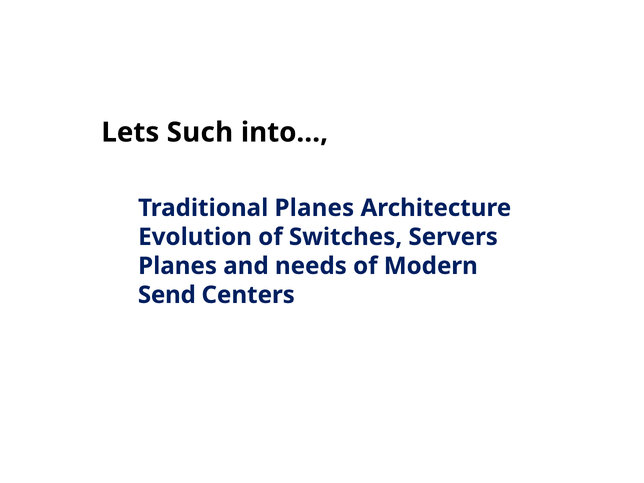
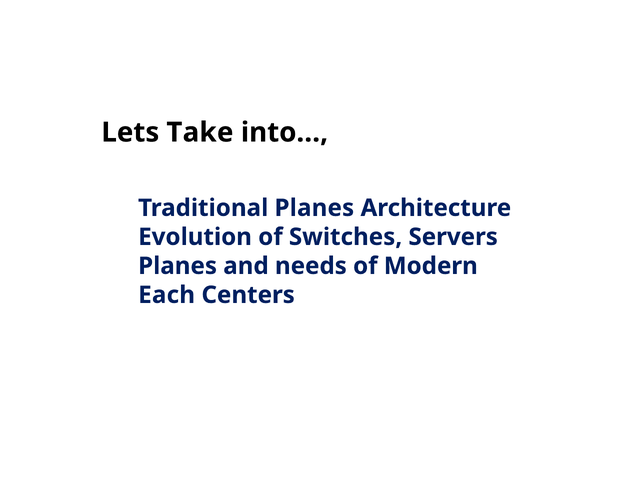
Such: Such -> Take
Send: Send -> Each
